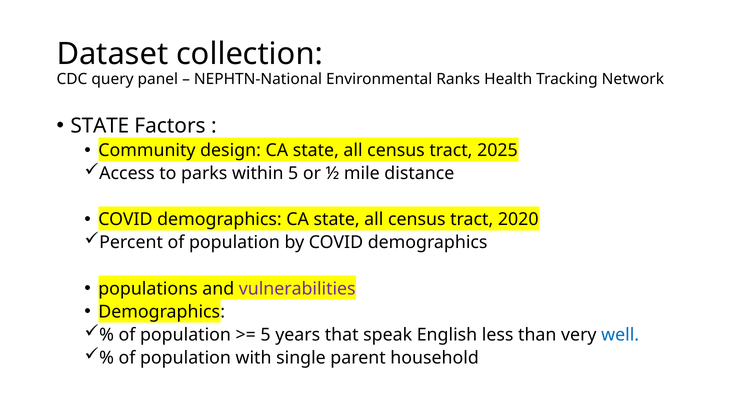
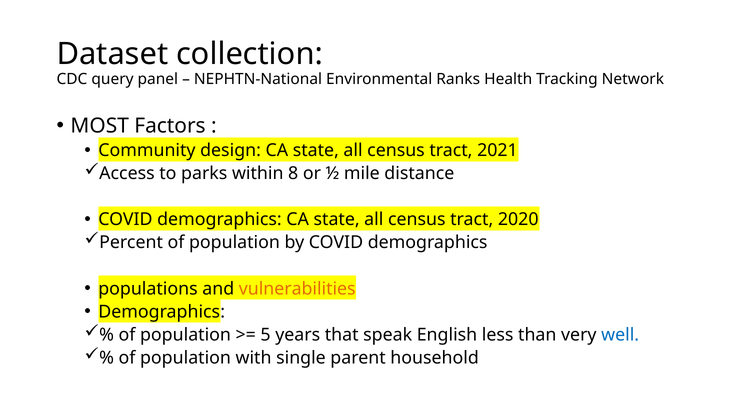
STATE at (100, 126): STATE -> MOST
2025: 2025 -> 2021
within 5: 5 -> 8
vulnerabilities colour: purple -> orange
